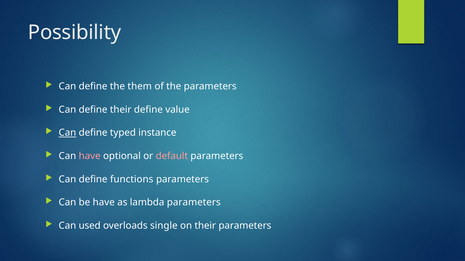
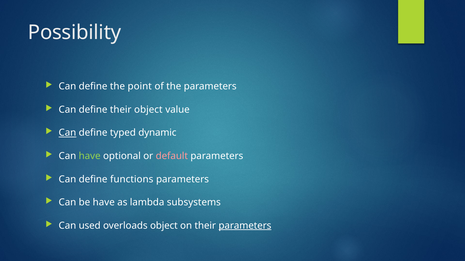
them: them -> point
their define: define -> object
instance: instance -> dynamic
have at (90, 156) colour: pink -> light green
lambda parameters: parameters -> subsystems
overloads single: single -> object
parameters at (245, 226) underline: none -> present
